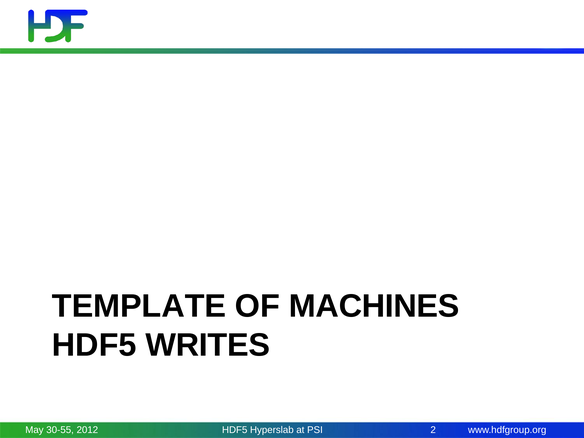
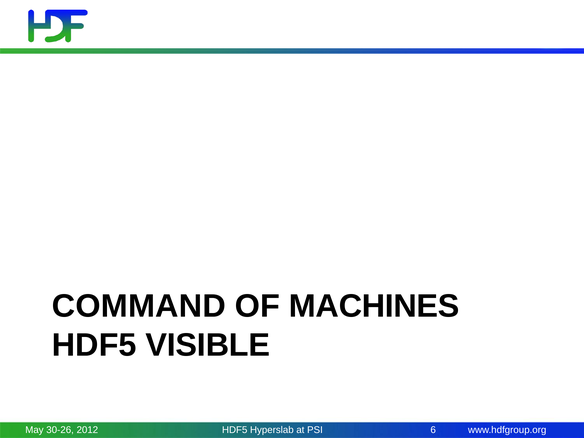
TEMPLATE: TEMPLATE -> COMMAND
WRITES: WRITES -> VISIBLE
30-55: 30-55 -> 30-26
2: 2 -> 6
